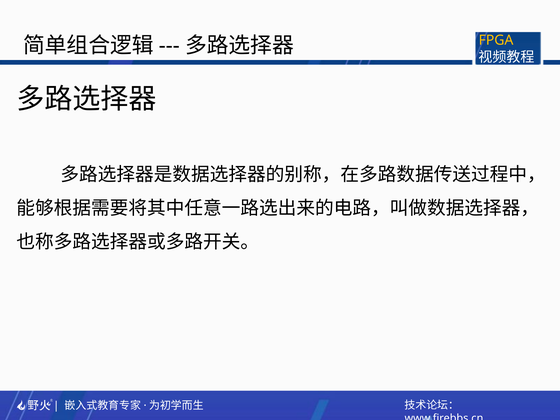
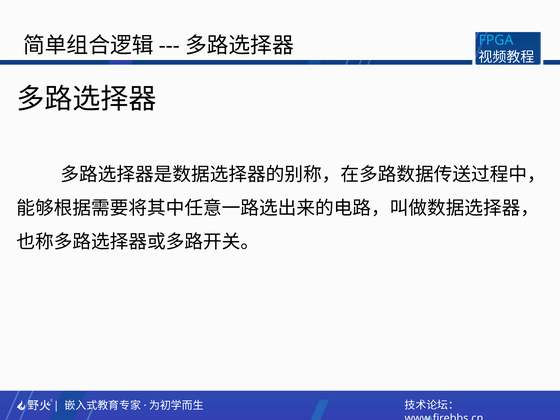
FPGA colour: yellow -> light blue
